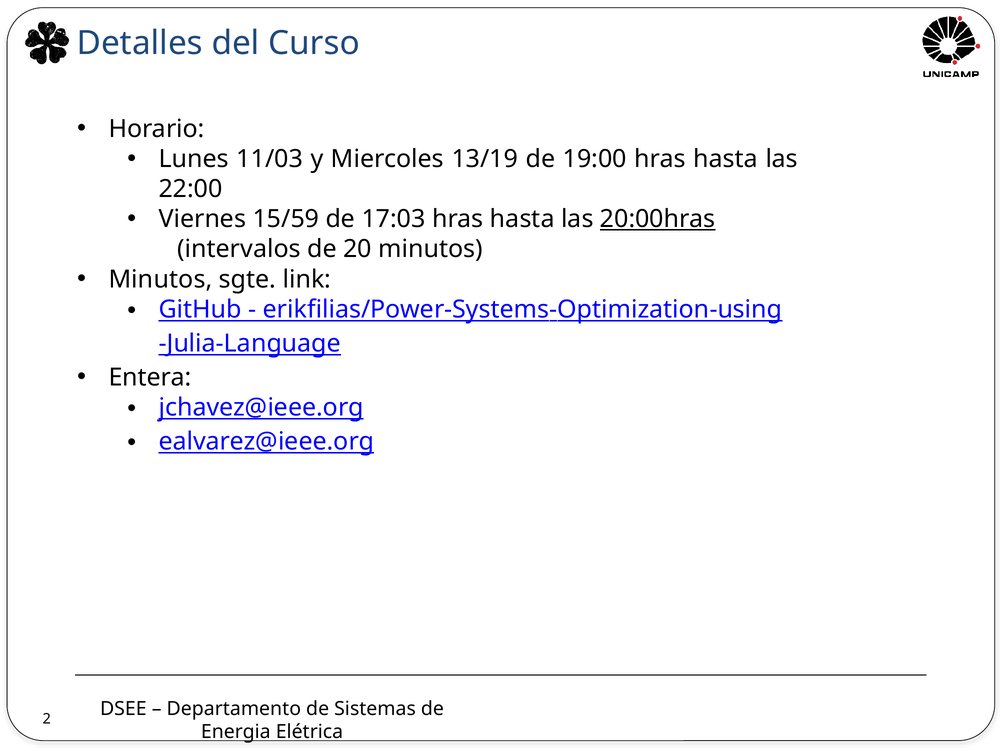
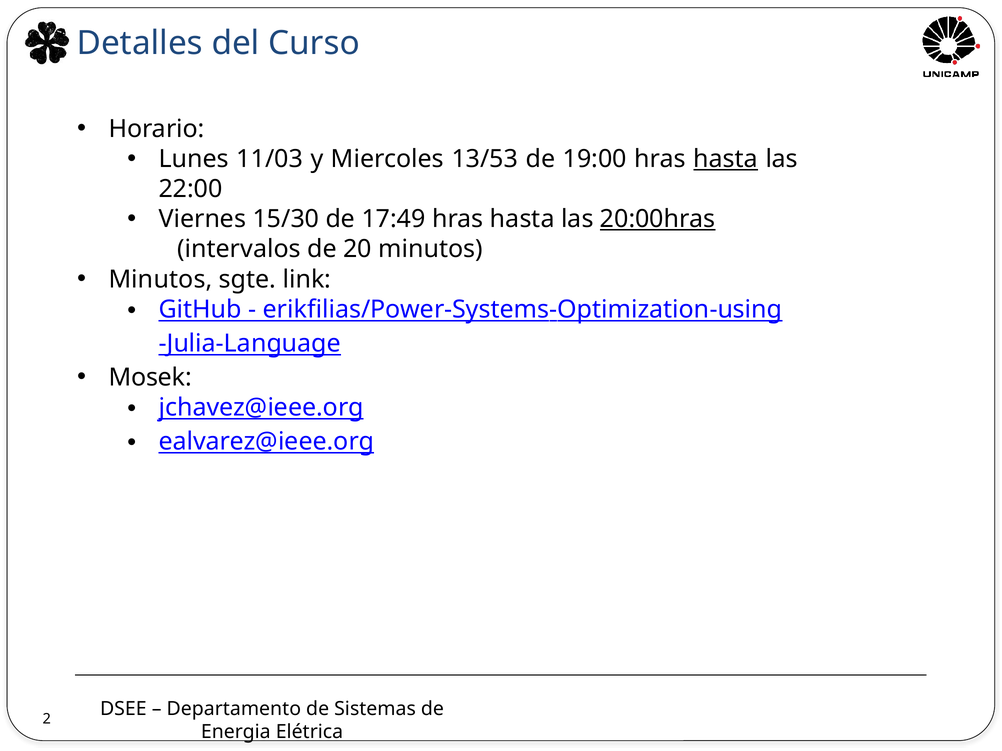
13/19: 13/19 -> 13/53
hasta at (726, 159) underline: none -> present
15/59: 15/59 -> 15/30
17:03: 17:03 -> 17:49
Entera: Entera -> Mosek
